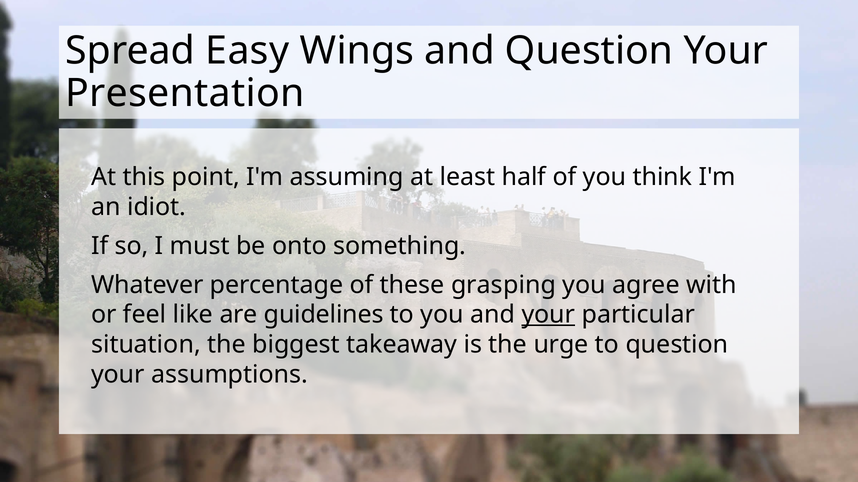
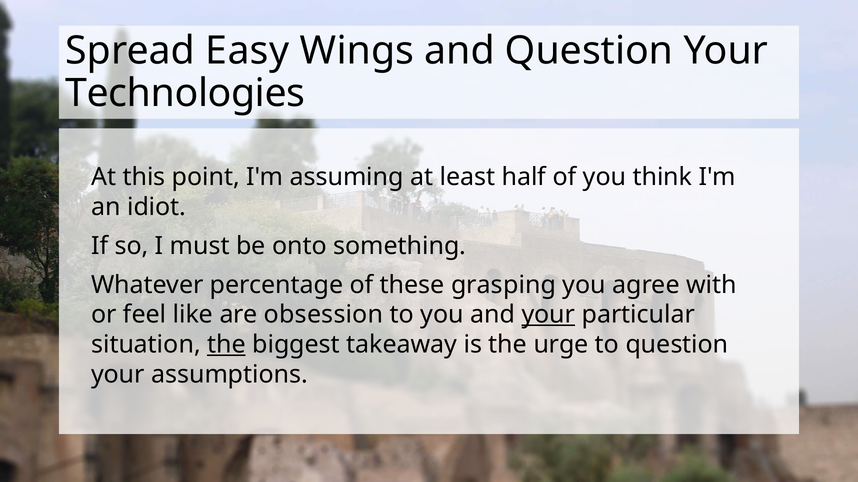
Presentation: Presentation -> Technologies
guidelines: guidelines -> obsession
the at (226, 345) underline: none -> present
